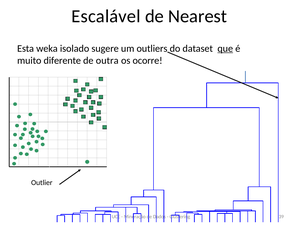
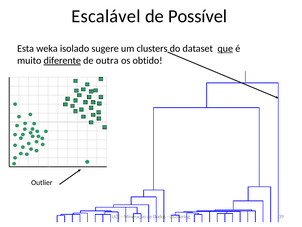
Nearest: Nearest -> Possível
outliers: outliers -> clusters
diferente underline: none -> present
ocorre: ocorre -> obtido
